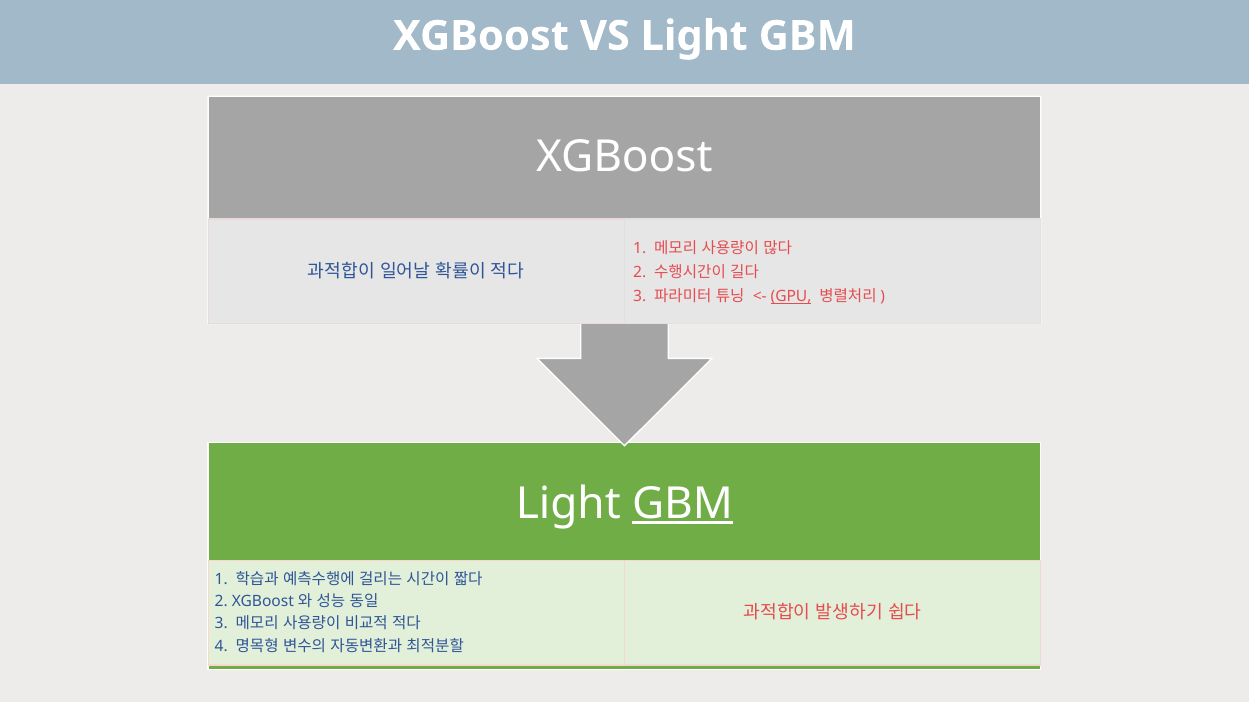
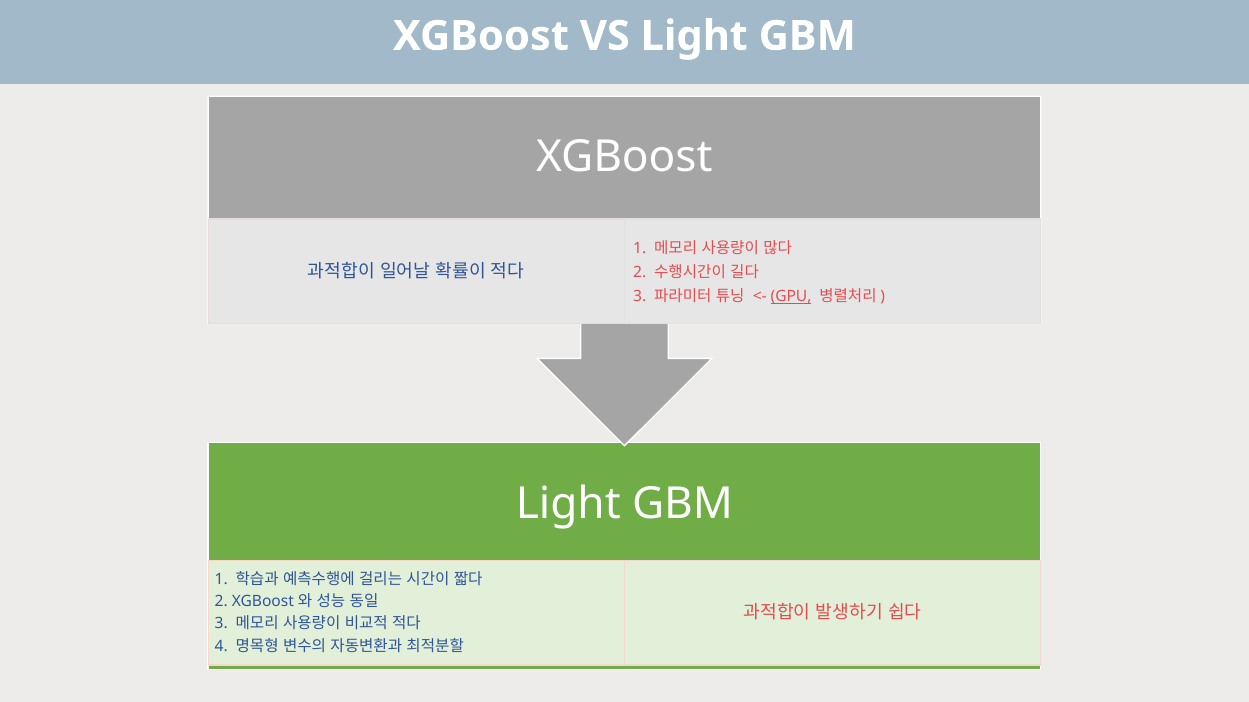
GBM at (683, 504) underline: present -> none
